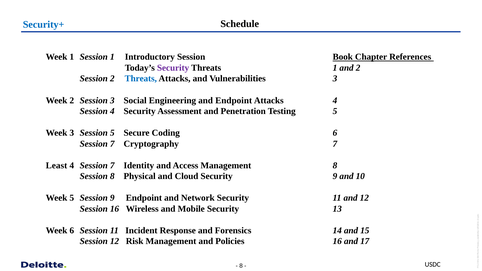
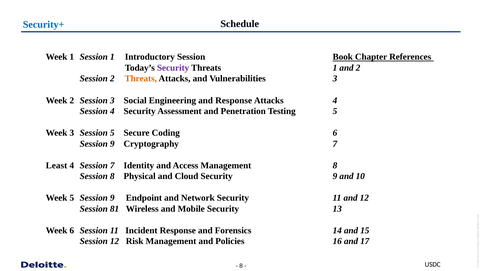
Threats at (141, 79) colour: blue -> orange
and Endpoint: Endpoint -> Response
7 at (112, 144): 7 -> 9
Session 16: 16 -> 81
